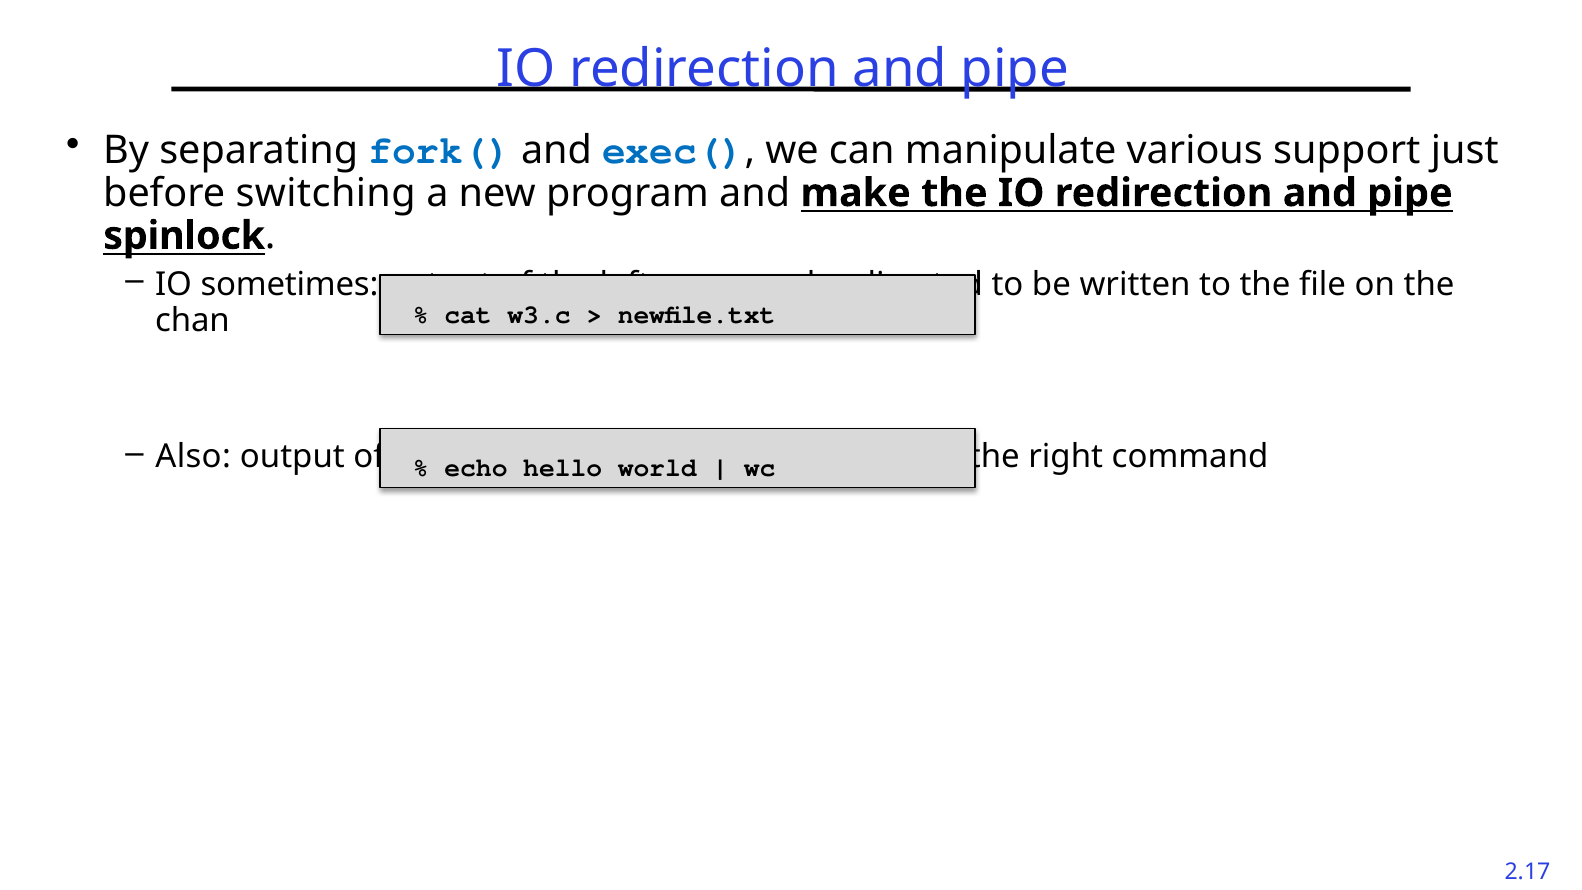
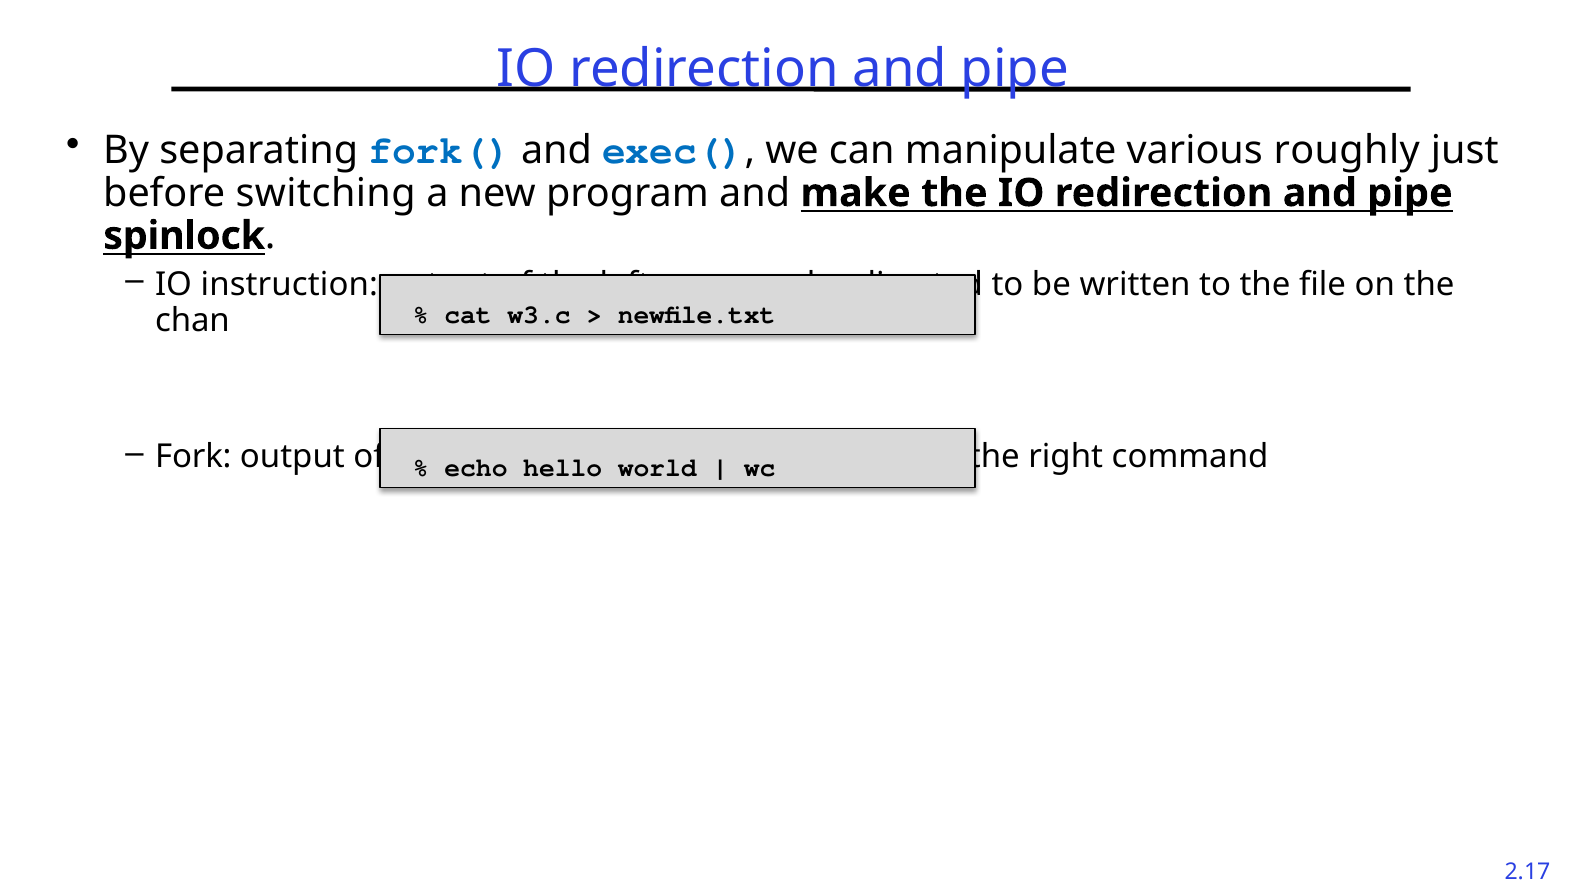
support: support -> roughly
sometimes: sometimes -> instruction
Also: Also -> Fork
